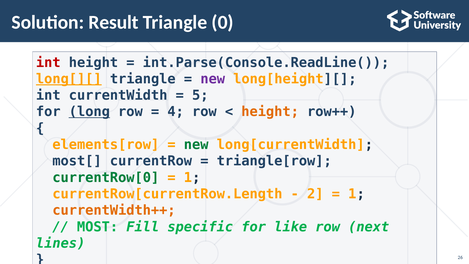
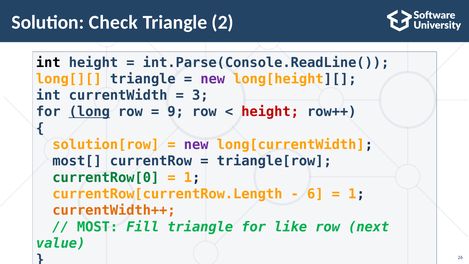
Result: Result -> Check
0: 0 -> 2
int at (48, 62) colour: red -> black
long[][ underline: present -> none
5: 5 -> 3
4: 4 -> 9
height at (270, 112) colour: orange -> red
elements[row: elements[row -> solution[row
new at (196, 145) colour: green -> purple
2: 2 -> 6
Fill specific: specific -> triangle
lines: lines -> value
